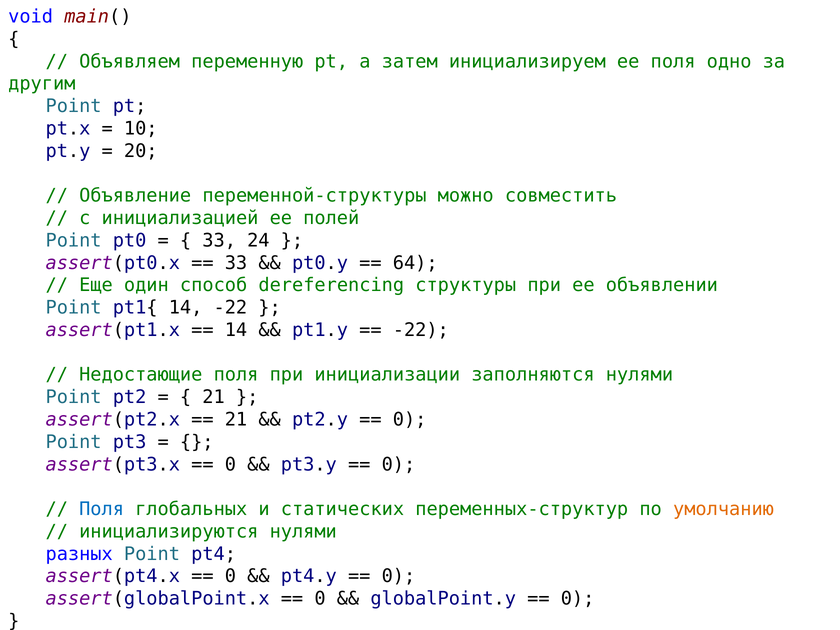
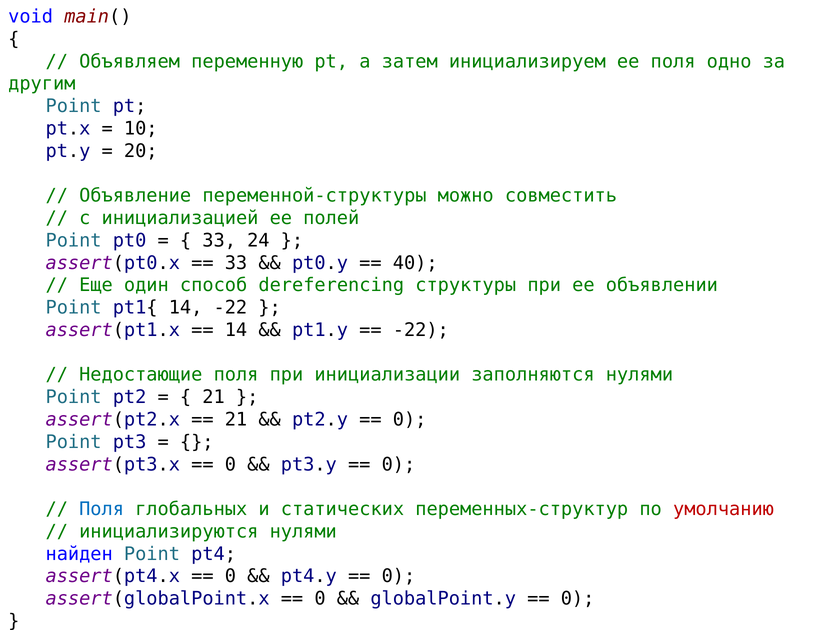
64: 64 -> 40
умолчанию colour: orange -> red
разных: разных -> найден
